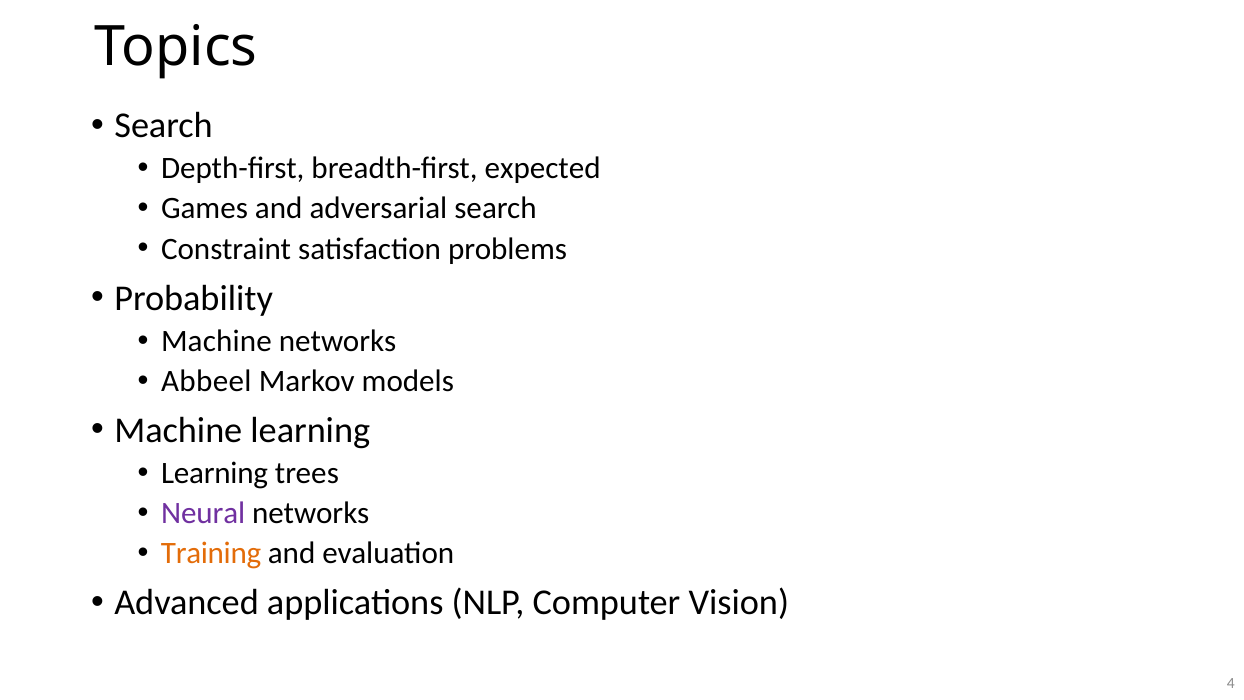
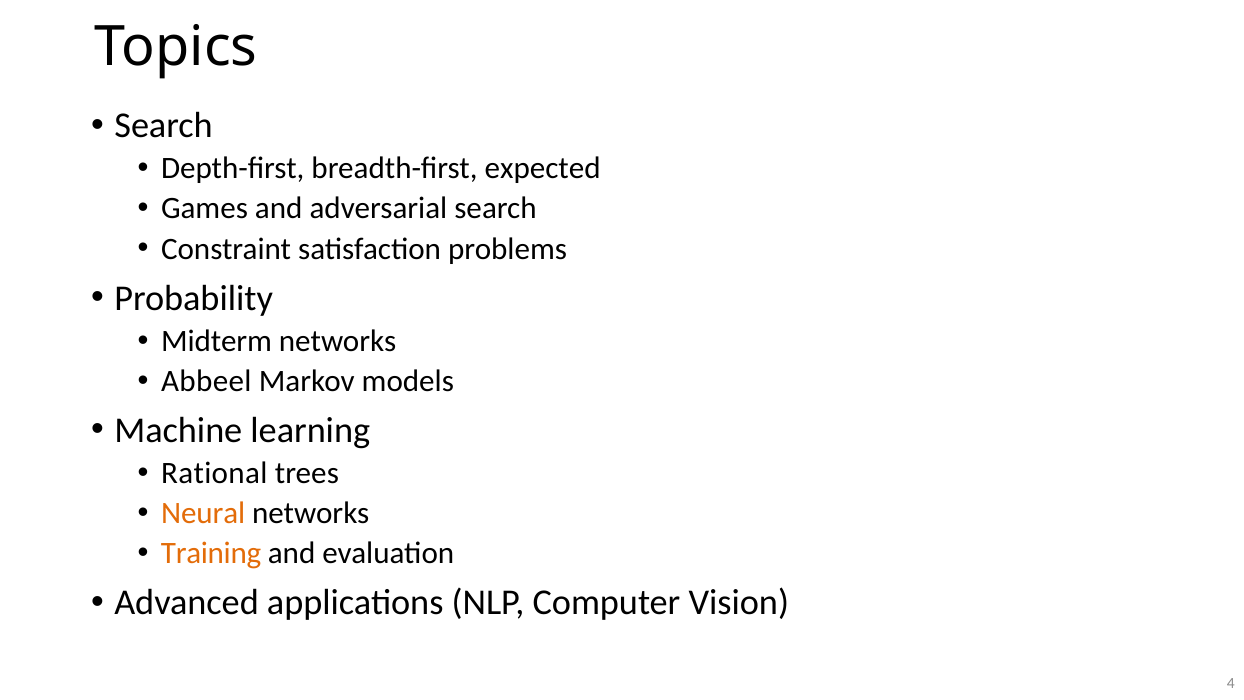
Machine at (216, 341): Machine -> Midterm
Learning at (215, 473): Learning -> Rational
Neural colour: purple -> orange
